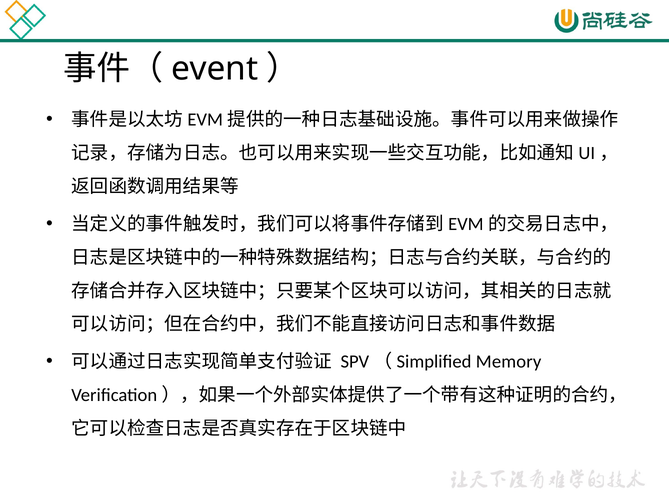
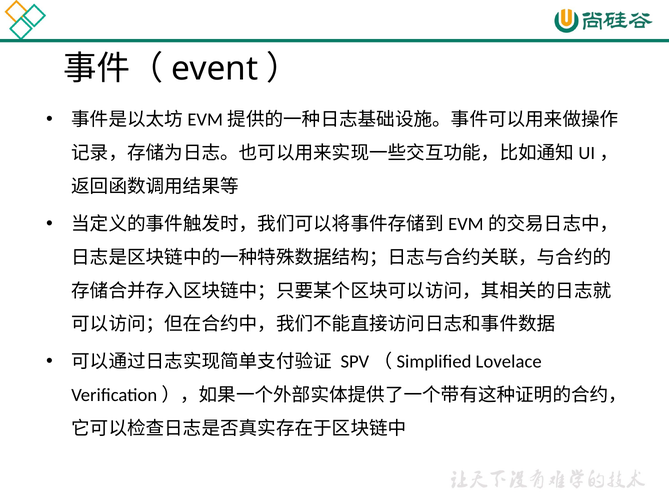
Memory: Memory -> Lovelace
